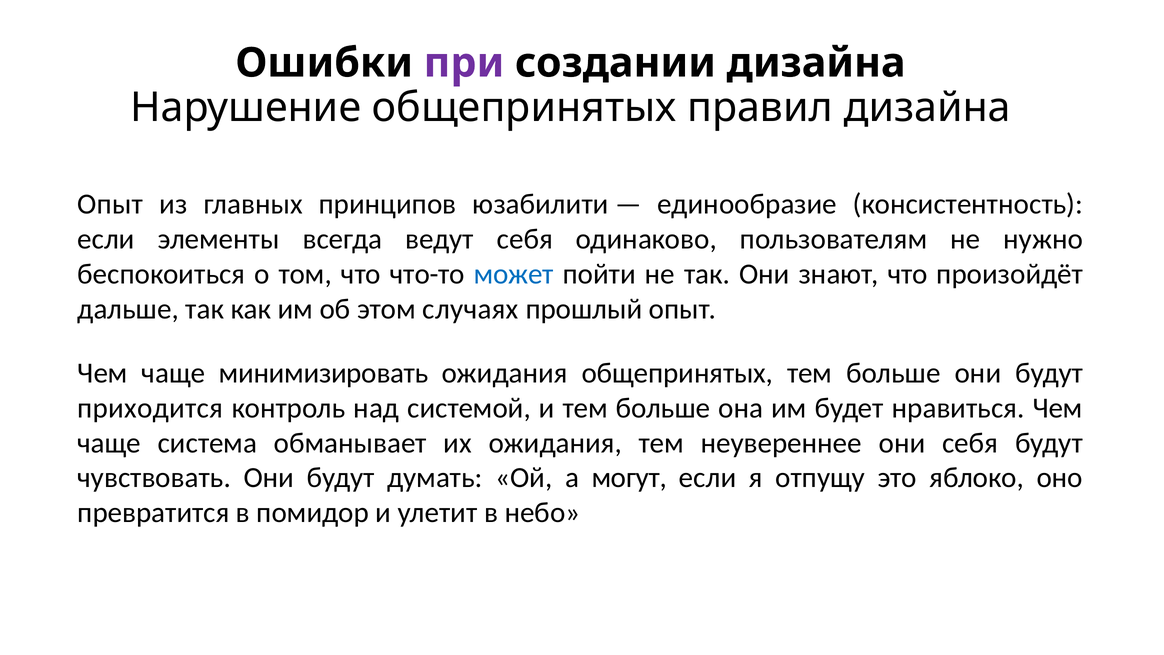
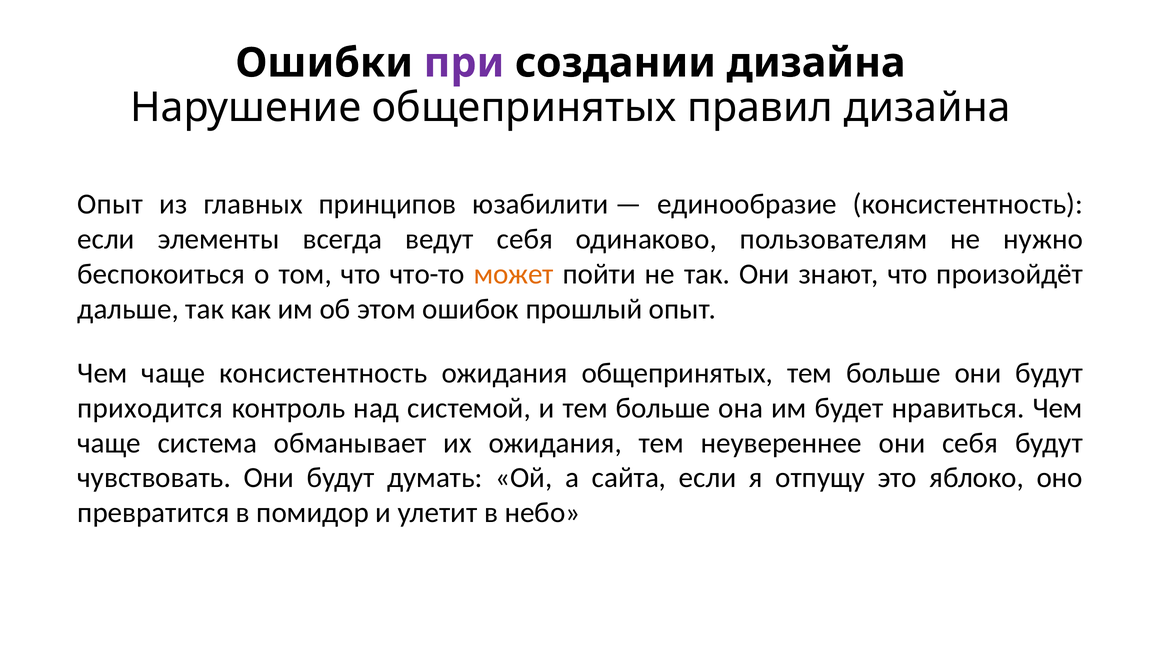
может colour: blue -> orange
случаях: случаях -> ошибок
чаще минимизировать: минимизировать -> консистентность
могут: могут -> сайта
